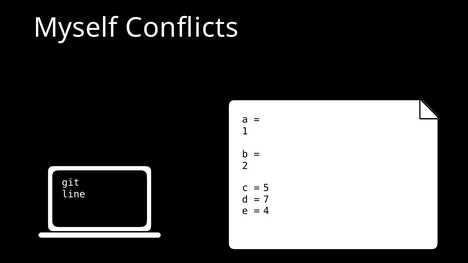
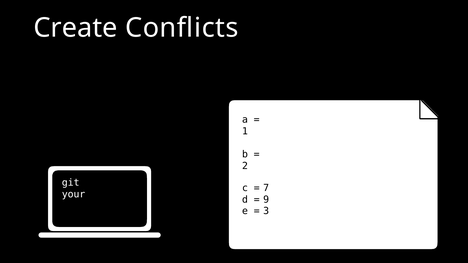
Myself: Myself -> Create
5: 5 -> 7
line: line -> your
7: 7 -> 9
4: 4 -> 3
